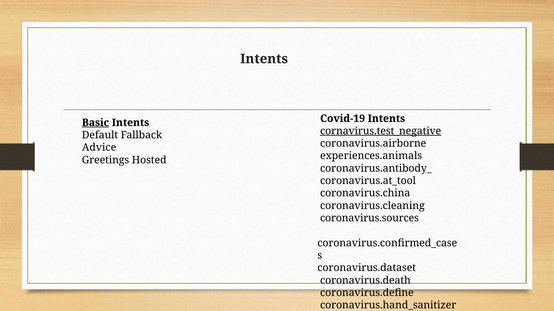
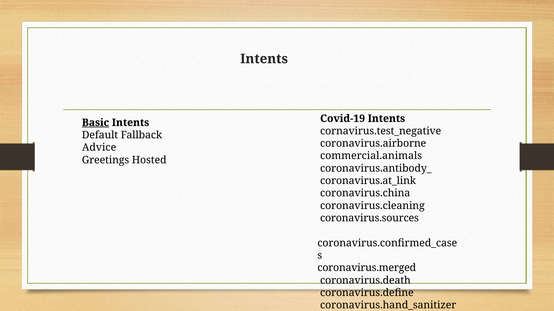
cornavirus.test_negative underline: present -> none
experiences.animals: experiences.animals -> commercial.animals
coronavirus.at_tool: coronavirus.at_tool -> coronavirus.at_link
coronavirus.dataset: coronavirus.dataset -> coronavirus.merged
